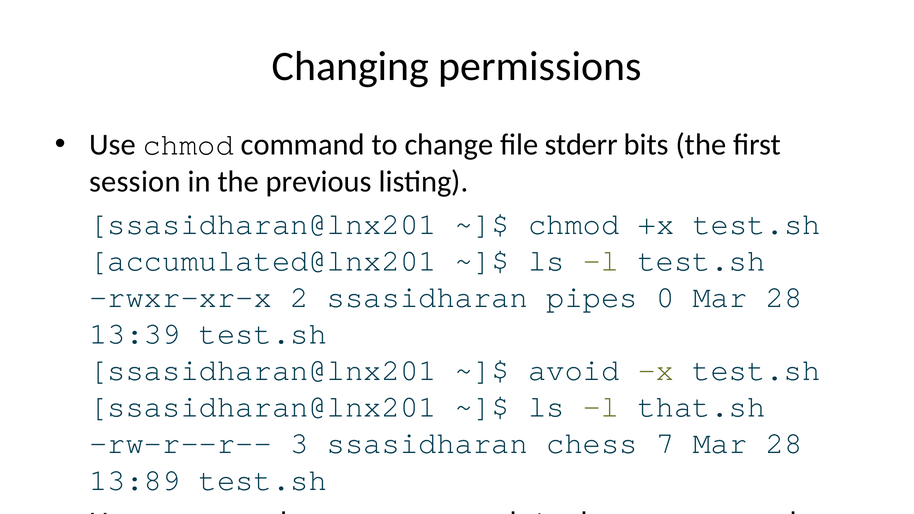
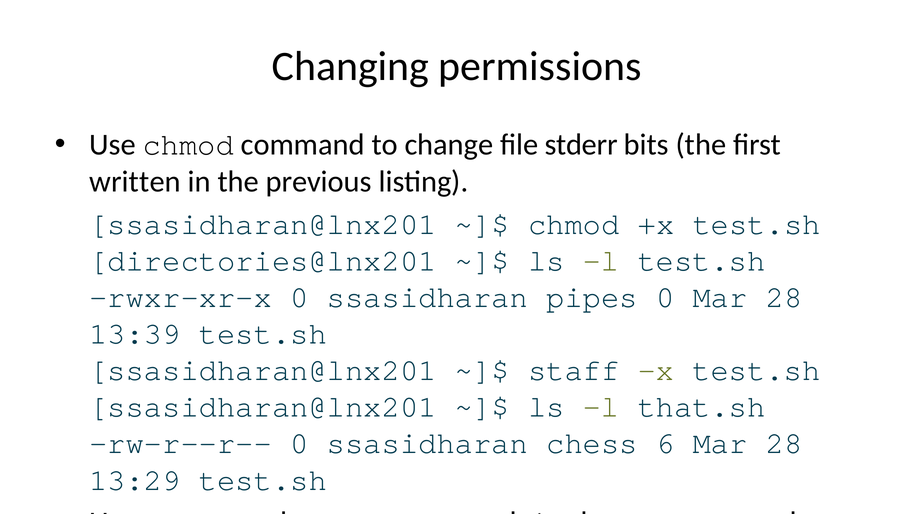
session: session -> written
accumulated@lnx201: accumulated@lnx201 -> directories@lnx201
rwxr-xr-x 2: 2 -> 0
avoid: avoid -> staff
rw-r--r-- 3: 3 -> 0
7: 7 -> 6
13:89: 13:89 -> 13:29
